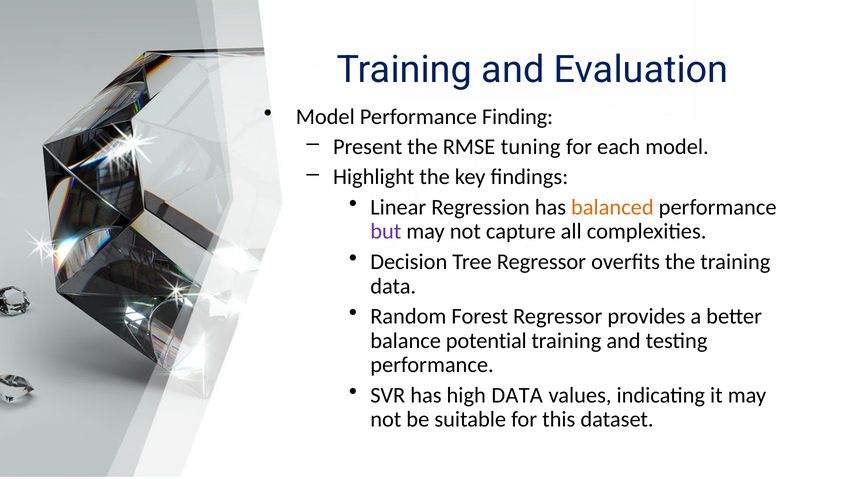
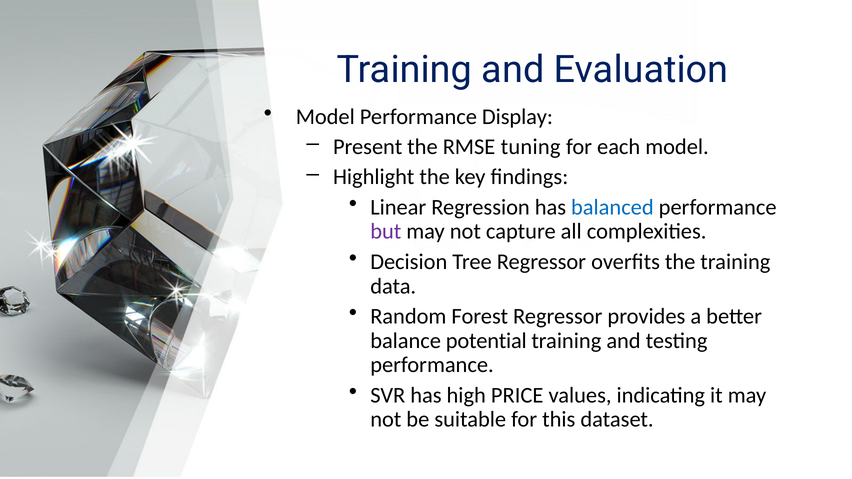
Finding: Finding -> Display
balanced colour: orange -> blue
high DATA: DATA -> PRICE
